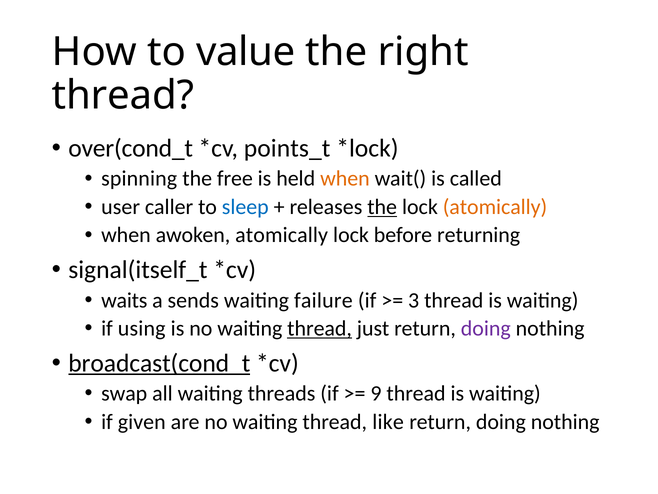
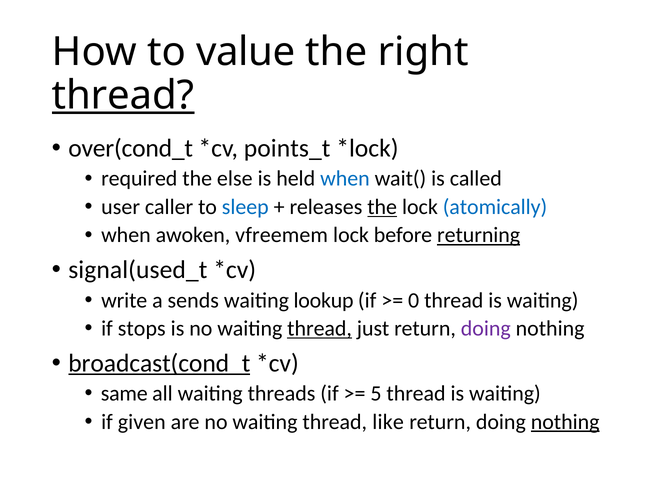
thread at (123, 95) underline: none -> present
spinning: spinning -> required
free: free -> else
when at (345, 179) colour: orange -> blue
atomically at (495, 207) colour: orange -> blue
awoken atomically: atomically -> vfreemem
returning underline: none -> present
signal(itself_t: signal(itself_t -> signal(used_t
waits: waits -> write
failure: failure -> lookup
3: 3 -> 0
using: using -> stops
swap: swap -> same
9: 9 -> 5
nothing at (565, 421) underline: none -> present
